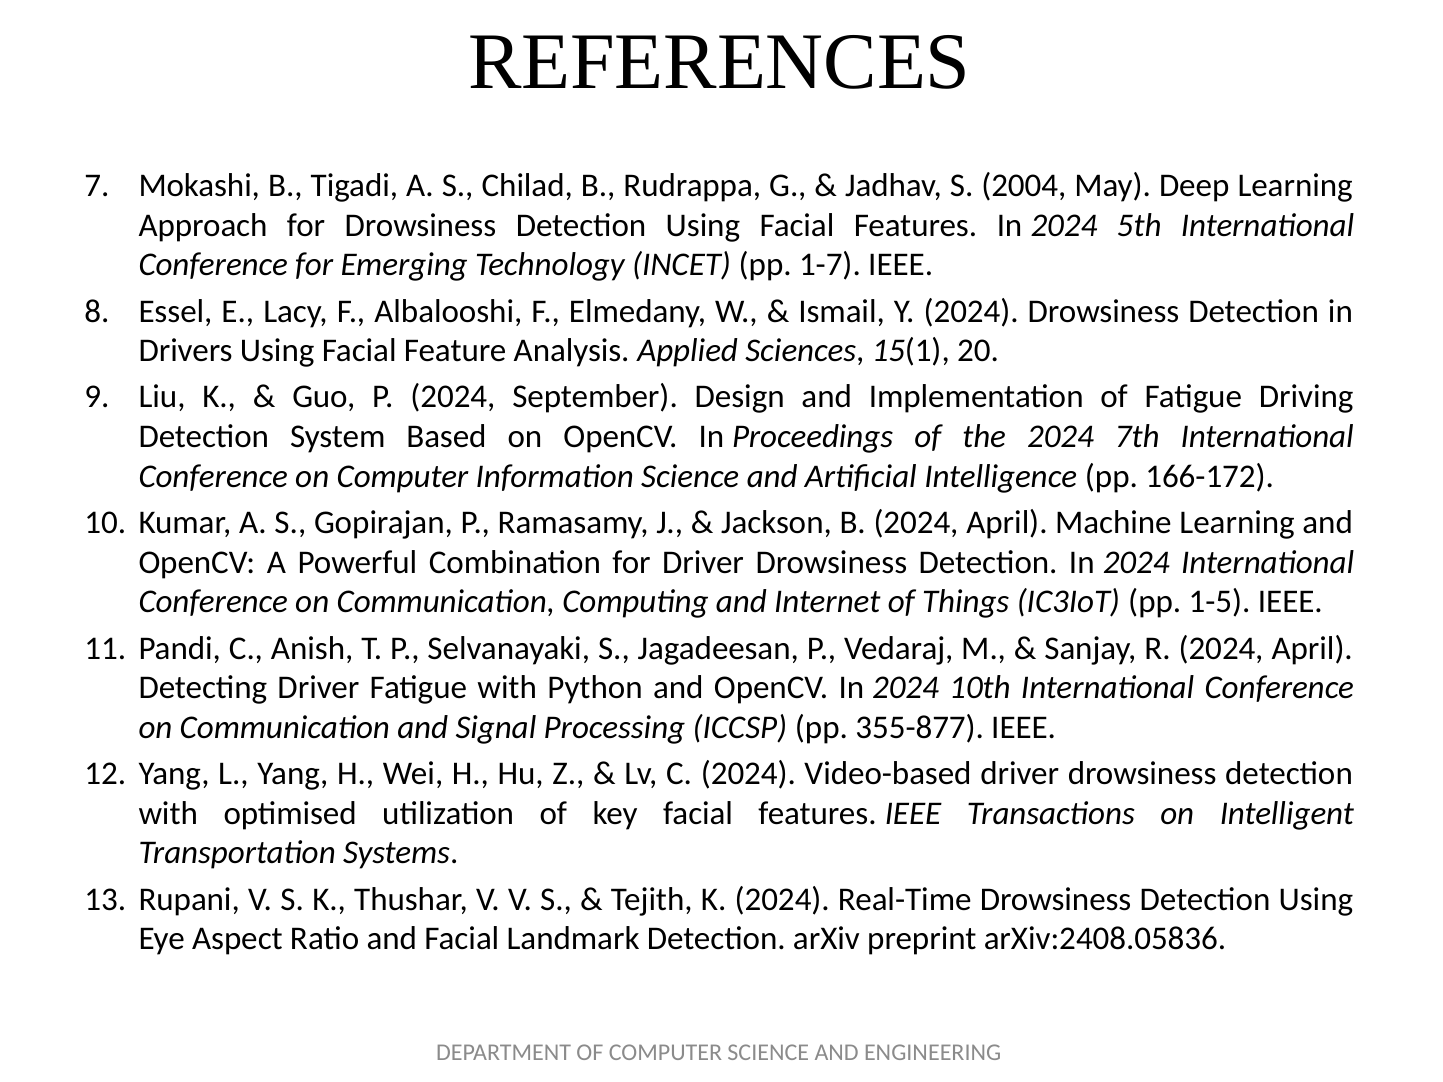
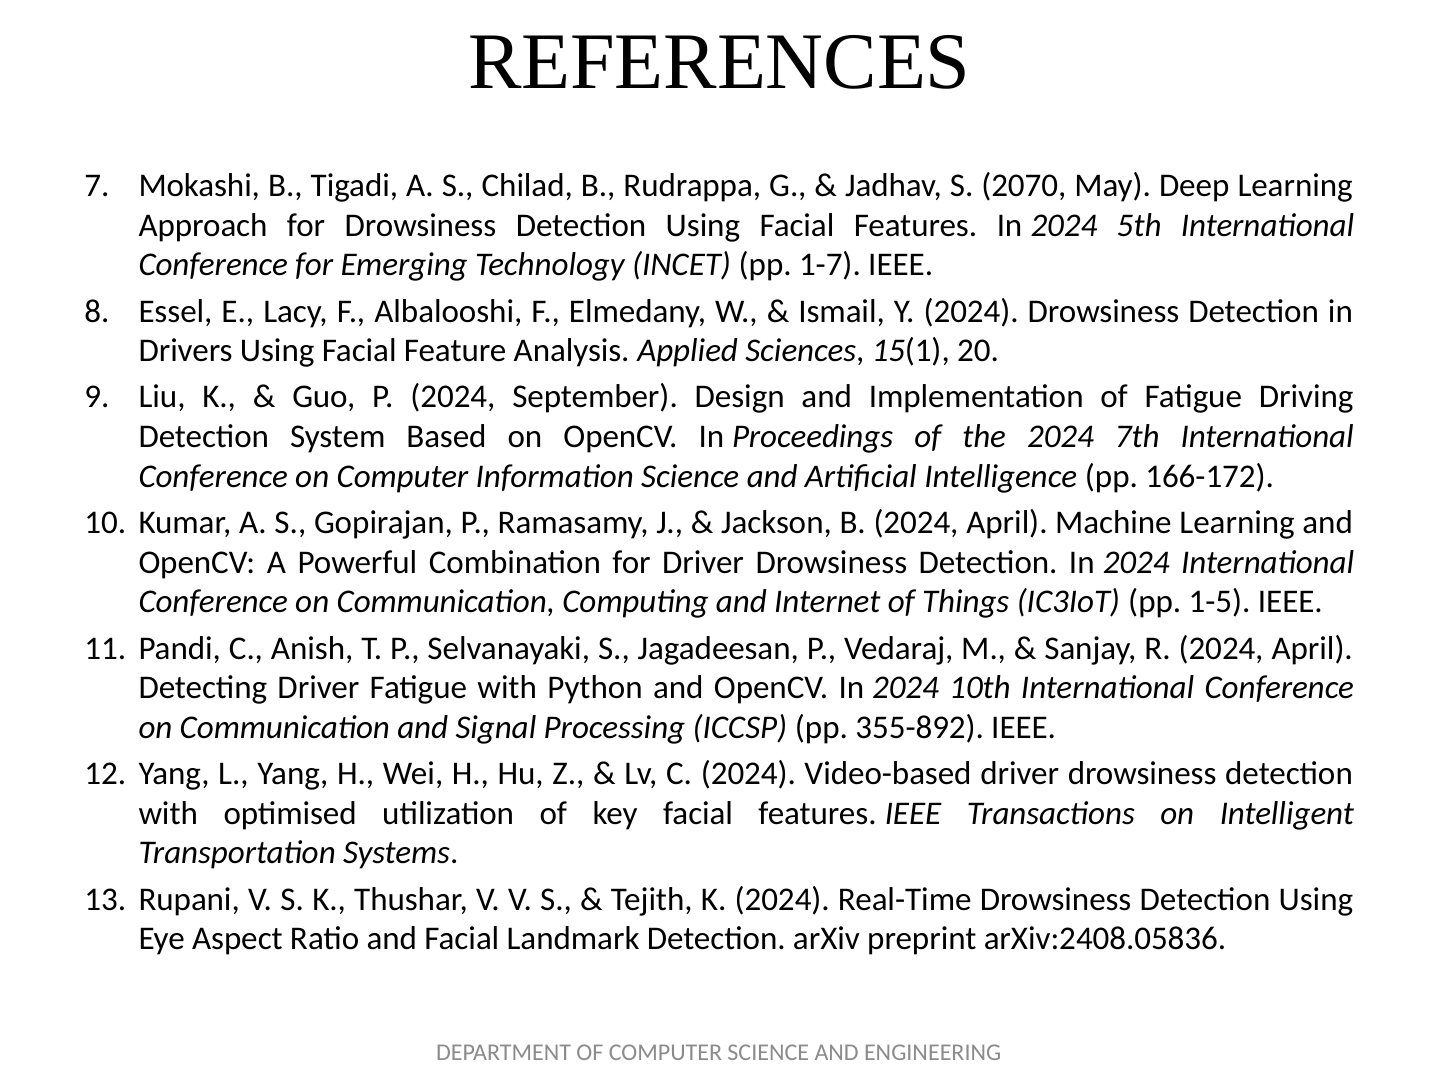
2004: 2004 -> 2070
355-877: 355-877 -> 355-892
